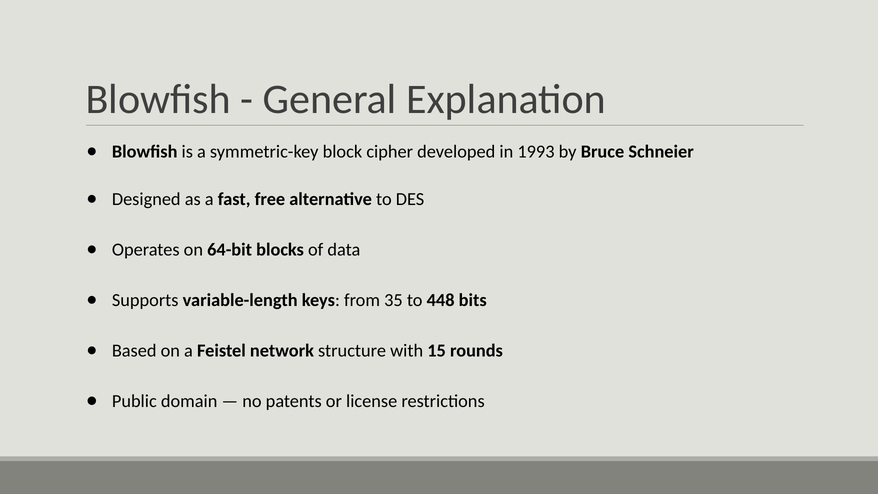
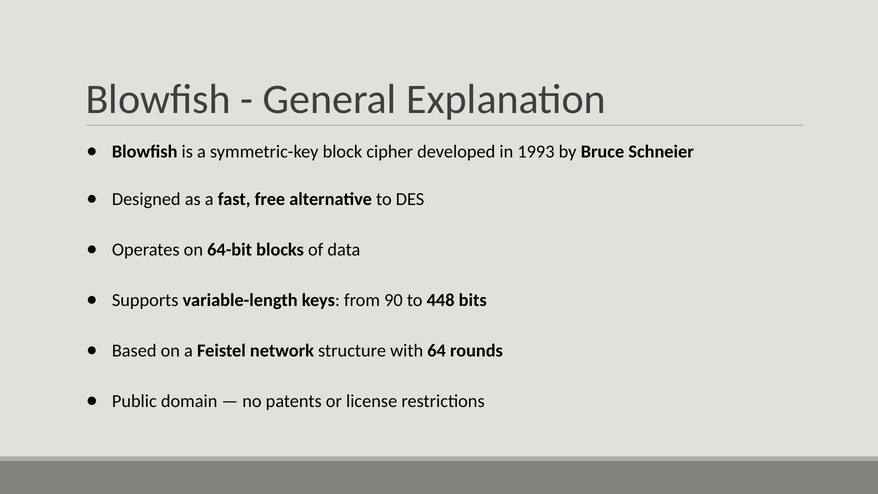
35: 35 -> 90
15: 15 -> 64
